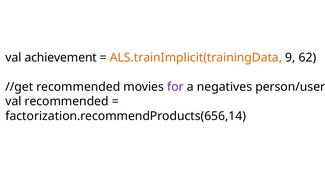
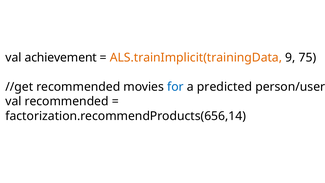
62: 62 -> 75
for colour: purple -> blue
negatives: negatives -> predicted
